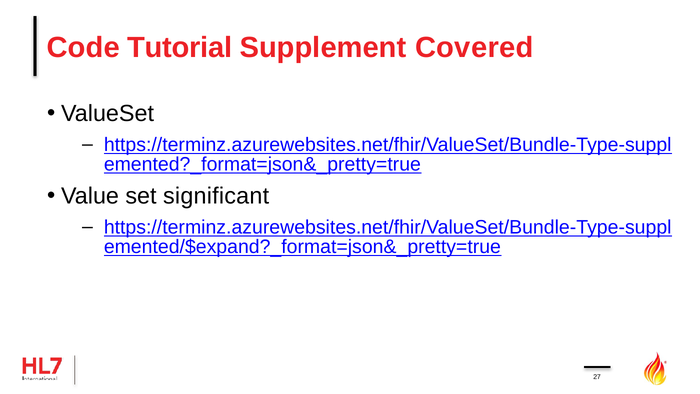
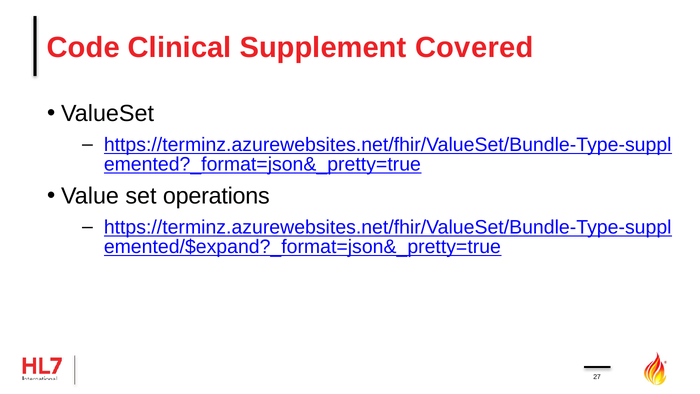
Tutorial: Tutorial -> Clinical
significant: significant -> operations
